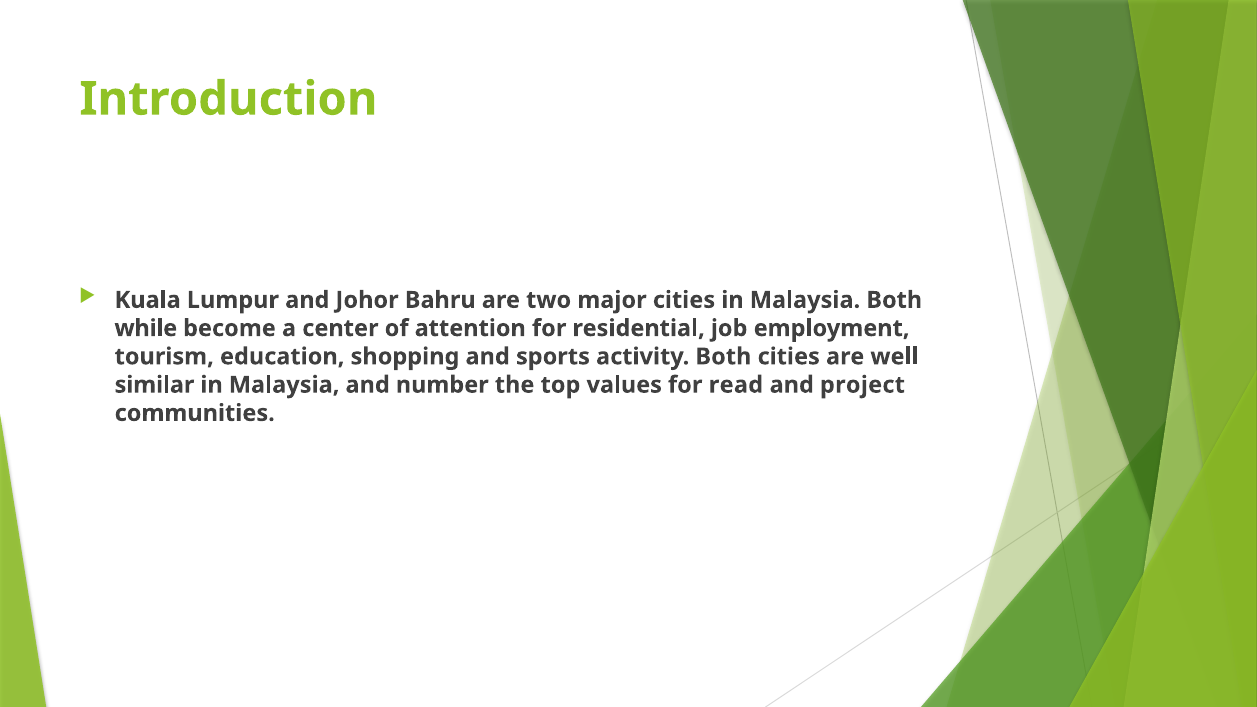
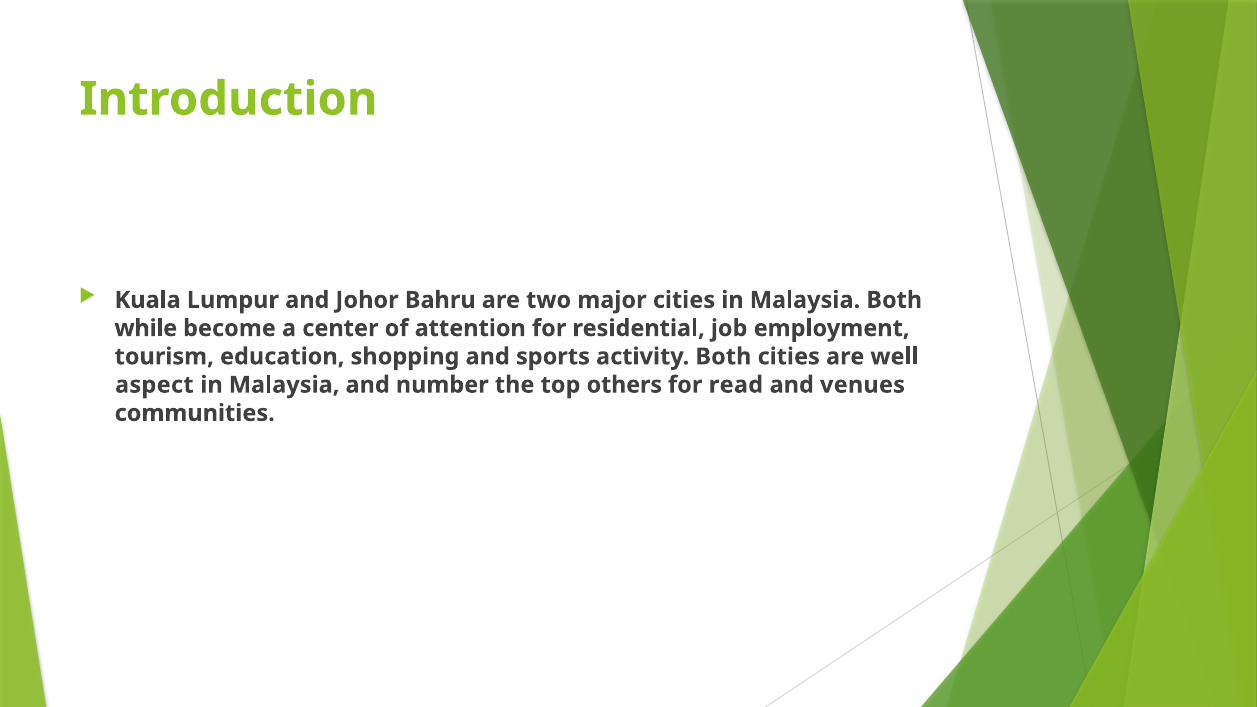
similar: similar -> aspect
values: values -> others
project: project -> venues
